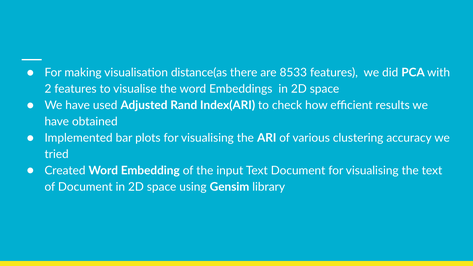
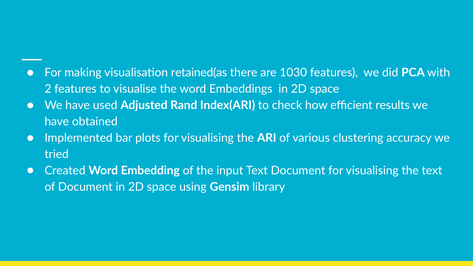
distance(as: distance(as -> retained(as
8533: 8533 -> 1030
